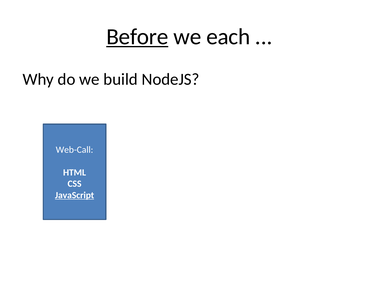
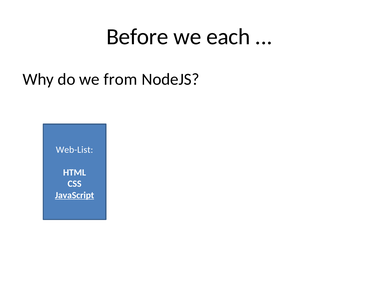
Before underline: present -> none
build: build -> from
Web-Call: Web-Call -> Web-List
